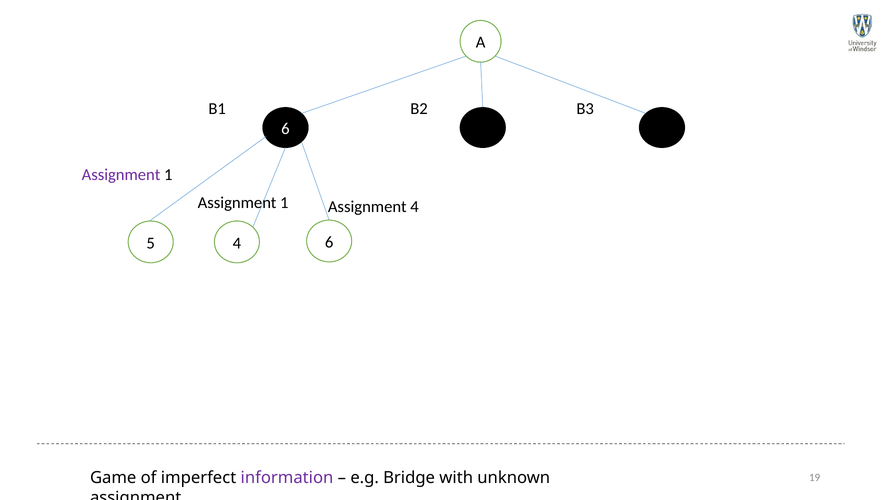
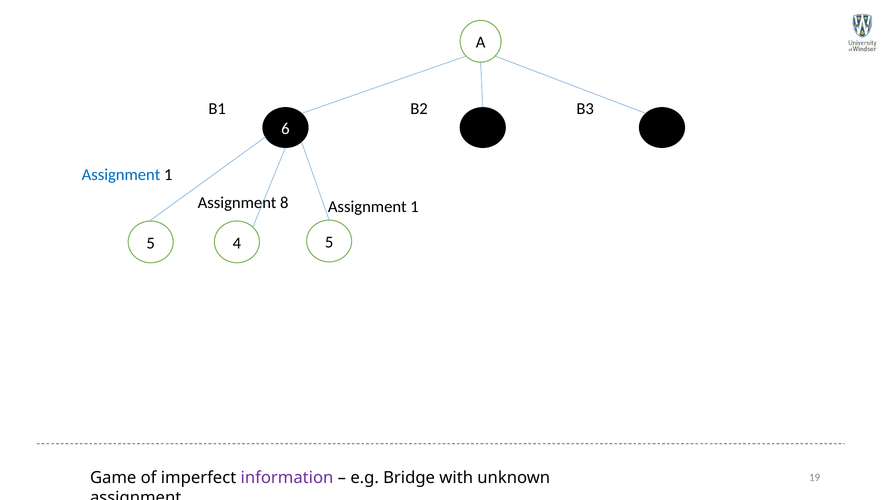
Assignment at (121, 175) colour: purple -> blue
1 at (284, 203): 1 -> 8
4 at (415, 207): 4 -> 1
4 6: 6 -> 5
